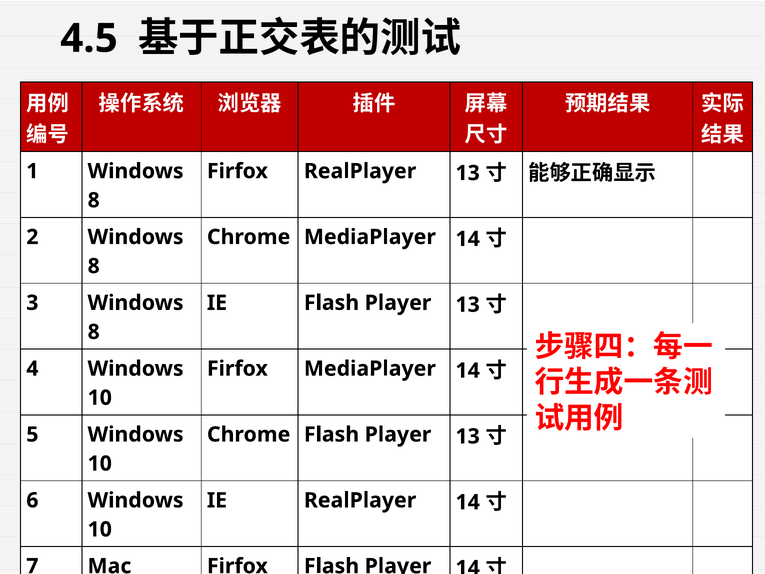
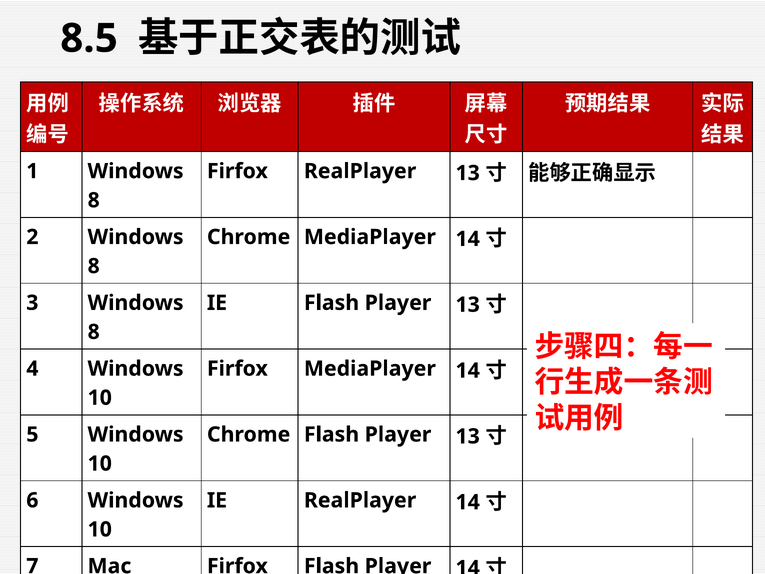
4.5: 4.5 -> 8.5
